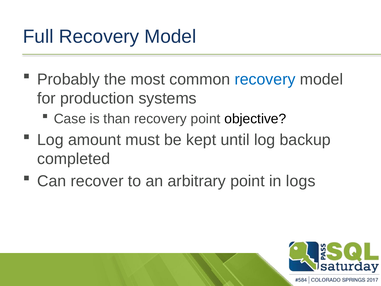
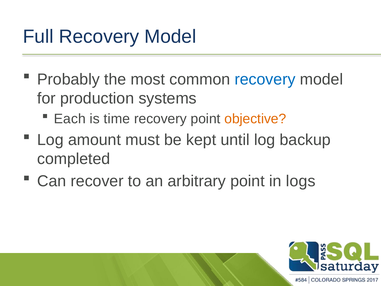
Case: Case -> Each
than: than -> time
objective colour: black -> orange
